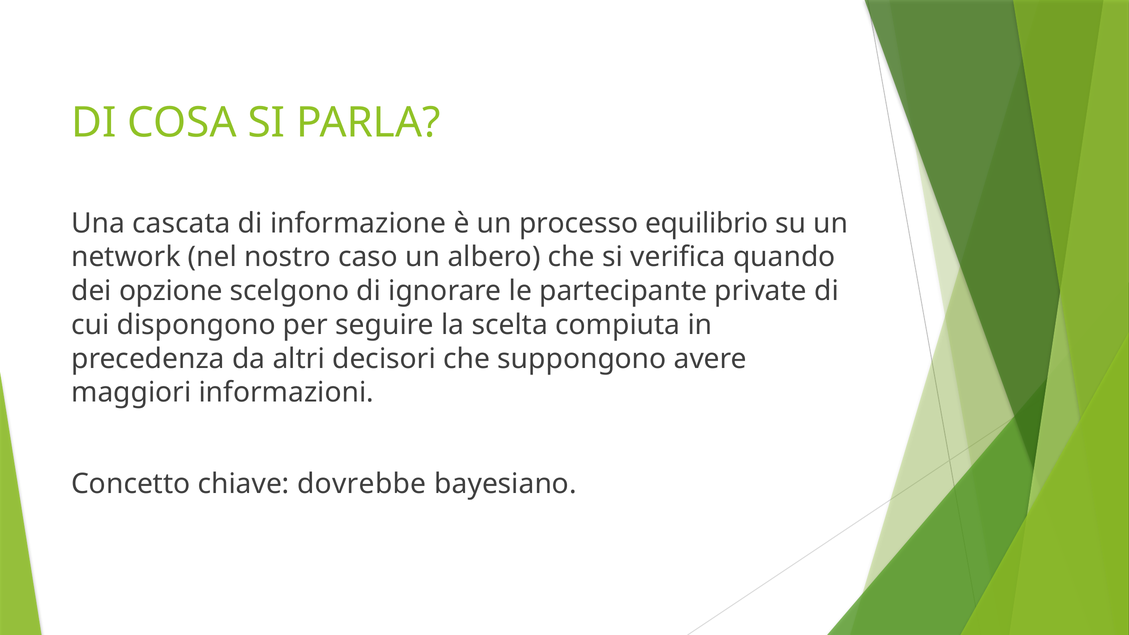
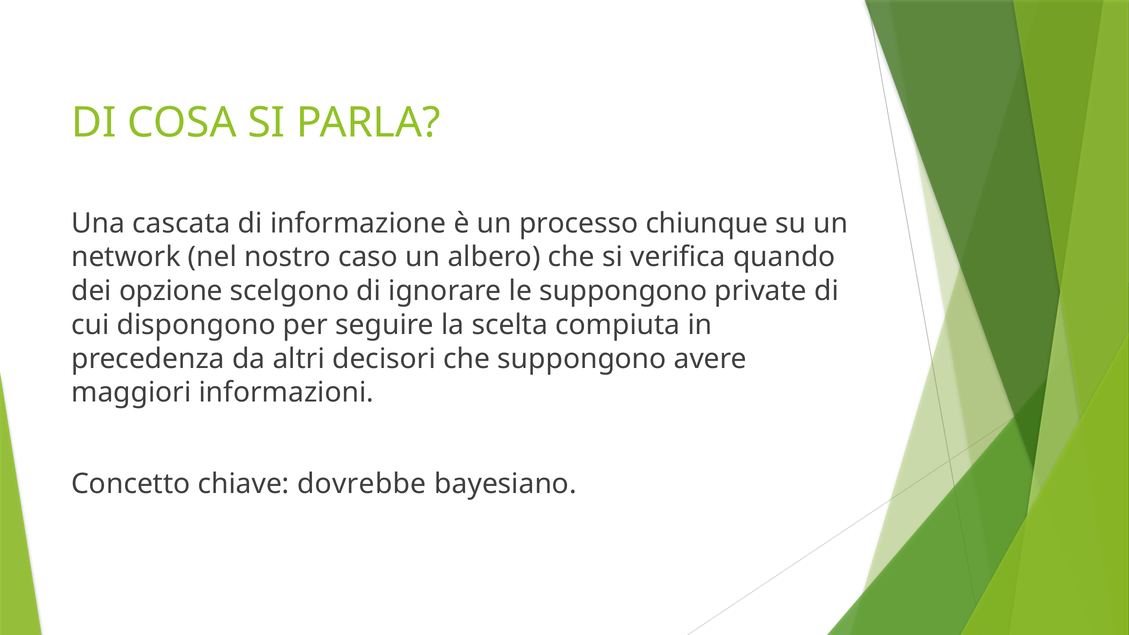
equilibrio: equilibrio -> chiunque
le partecipante: partecipante -> suppongono
